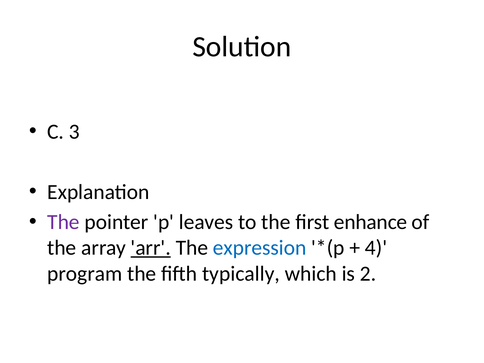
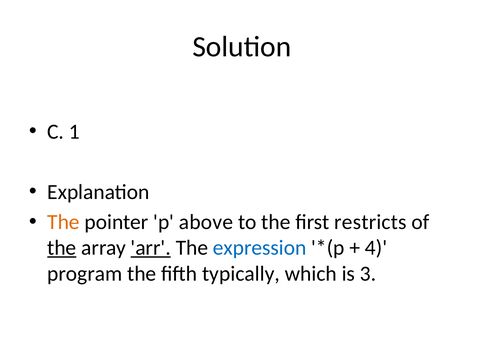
3: 3 -> 1
The at (63, 222) colour: purple -> orange
leaves: leaves -> above
enhance: enhance -> restricts
the at (62, 248) underline: none -> present
2: 2 -> 3
